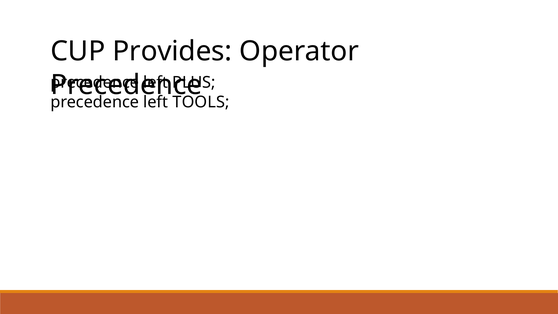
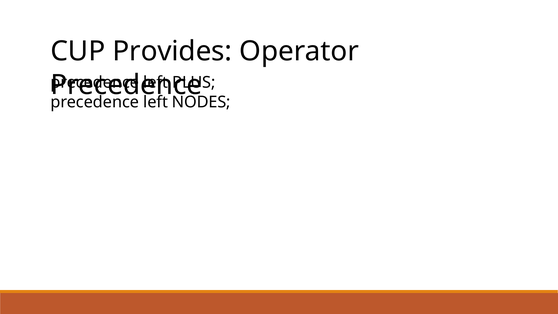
TOOLS: TOOLS -> NODES
